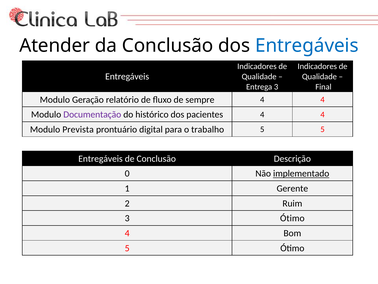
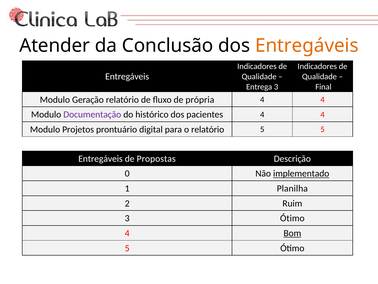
Entregáveis at (307, 46) colour: blue -> orange
sempre: sempre -> própria
Prevista: Prevista -> Projetos
o trabalho: trabalho -> relatório
de Conclusão: Conclusão -> Propostas
Gerente: Gerente -> Planilha
Bom underline: none -> present
